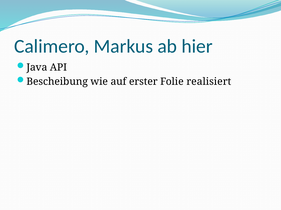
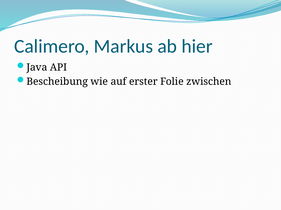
realisiert: realisiert -> zwischen
